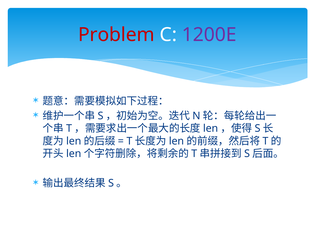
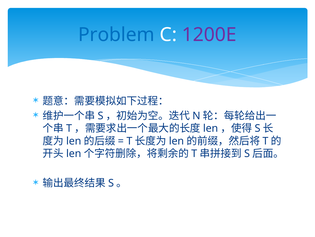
Problem colour: red -> blue
